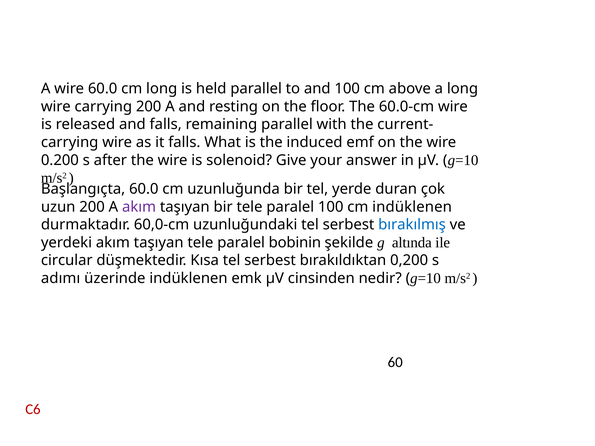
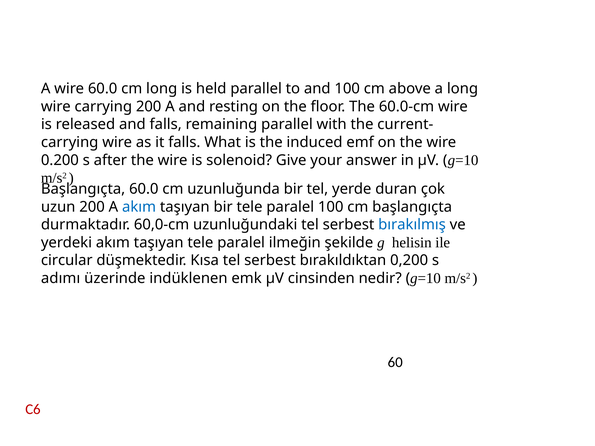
akım at (139, 207) colour: purple -> blue
cm indüklenen: indüklenen -> başlangıçta
bobinin: bobinin -> ilmeğin
altında: altında -> helisin
